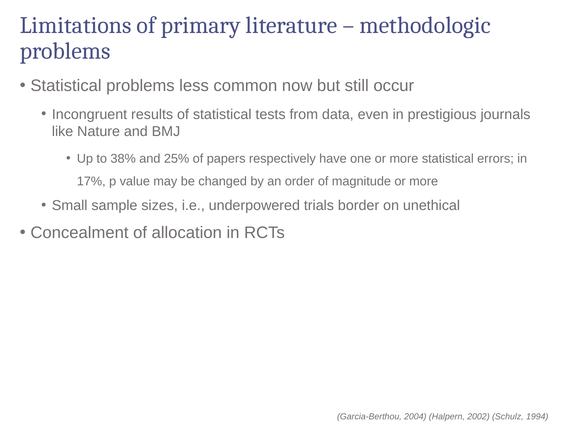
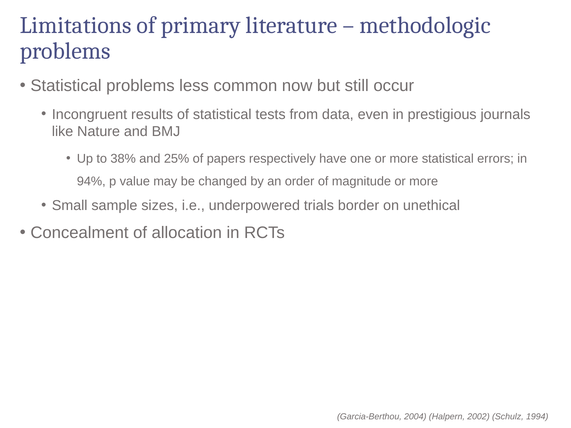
17%: 17% -> 94%
